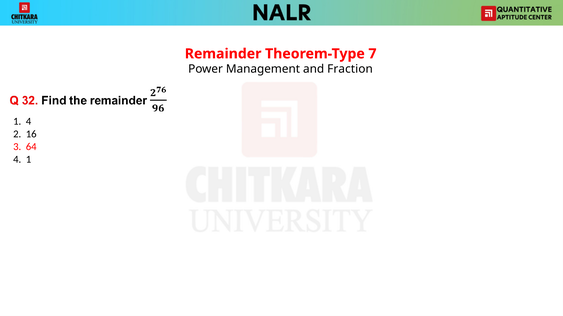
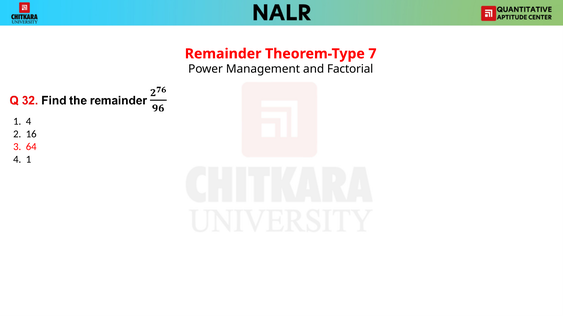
Fraction: Fraction -> Factorial
